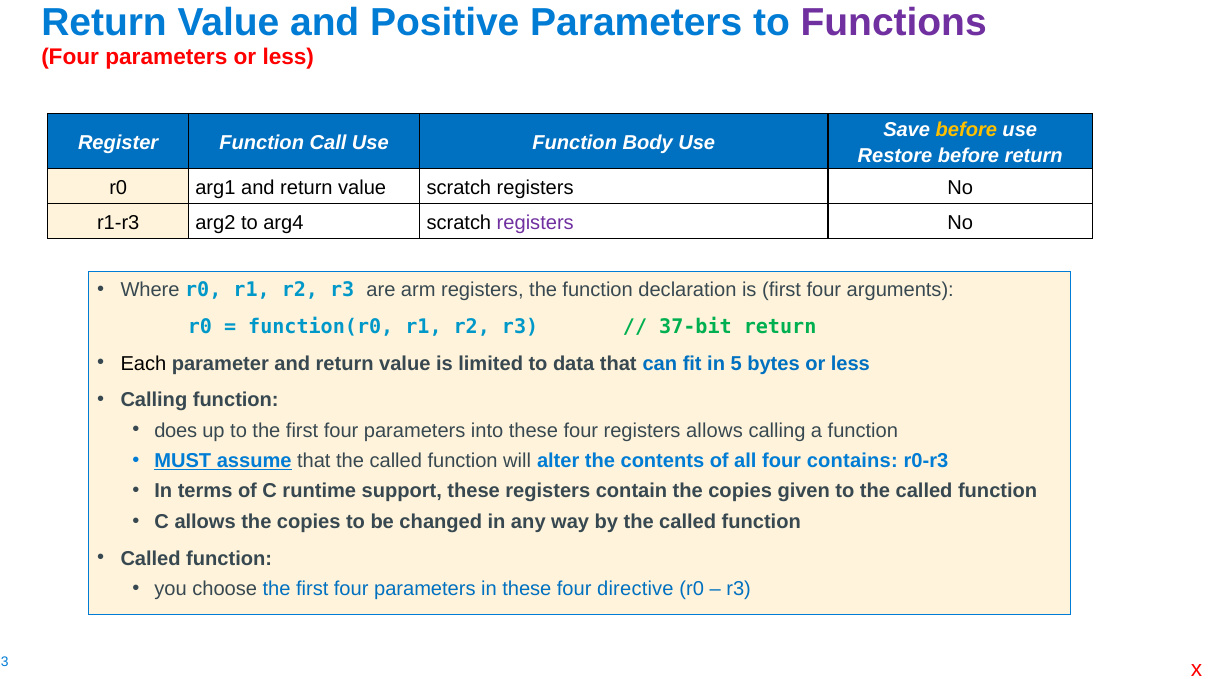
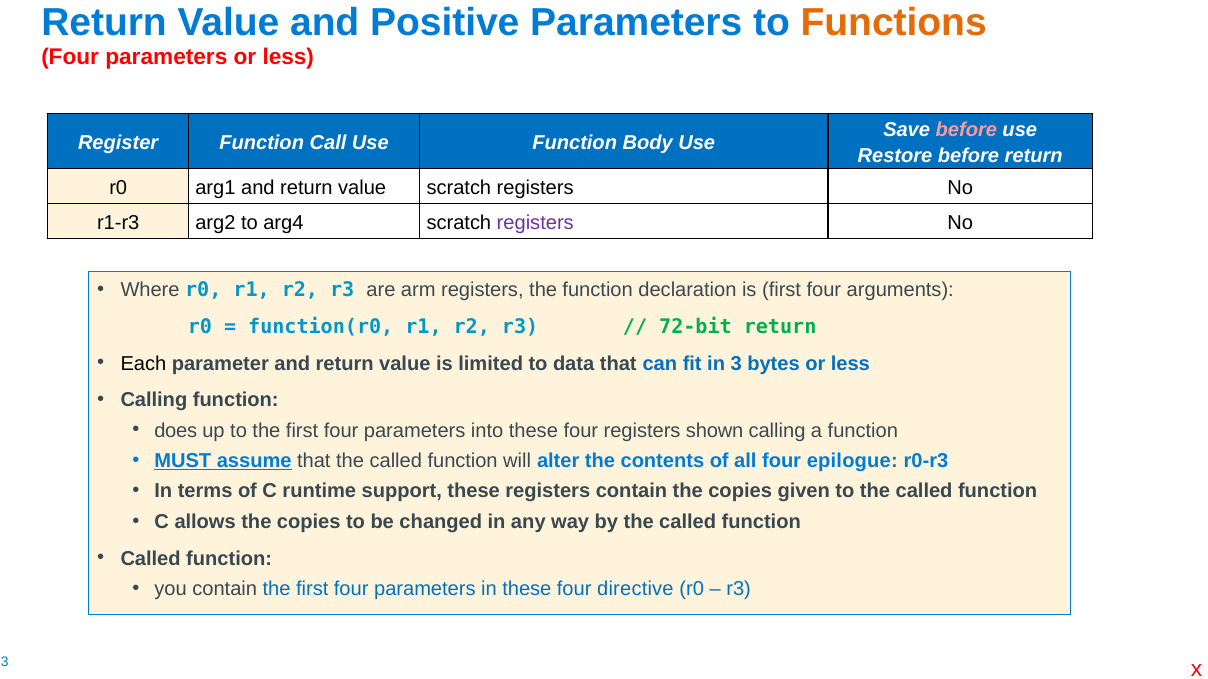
Functions colour: purple -> orange
before at (966, 130) colour: yellow -> pink
37-bit: 37-bit -> 72-bit
5: 5 -> 3
registers allows: allows -> shown
contains: contains -> epilogue
you choose: choose -> contain
